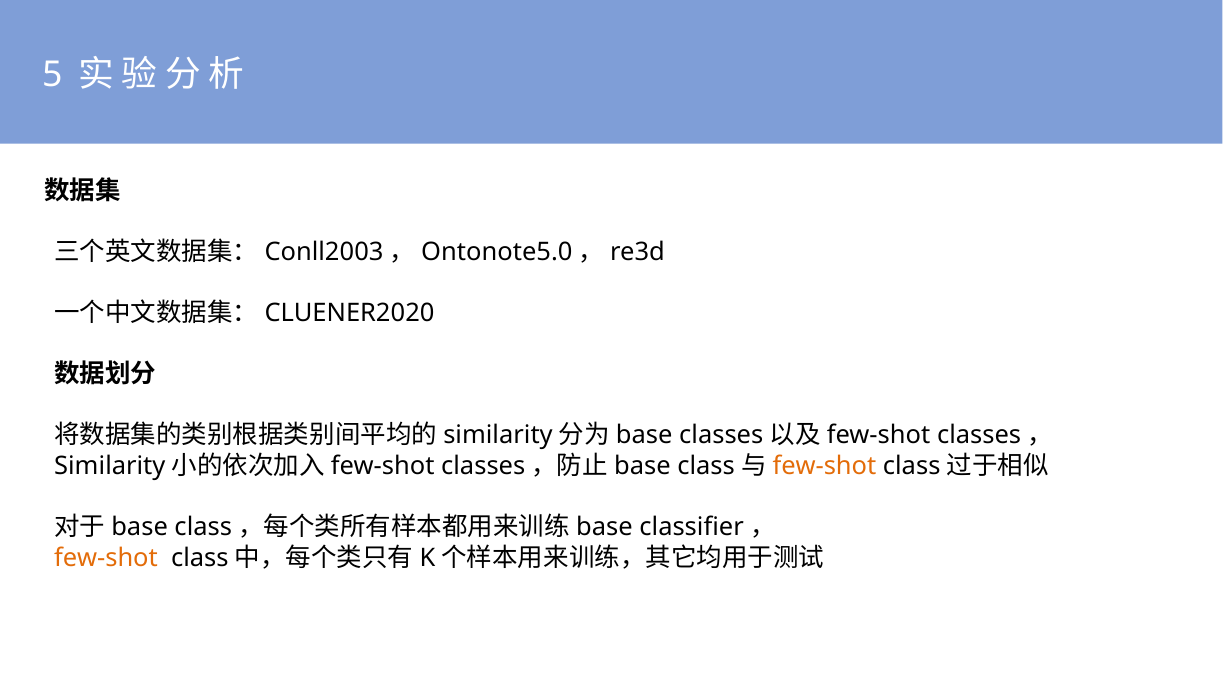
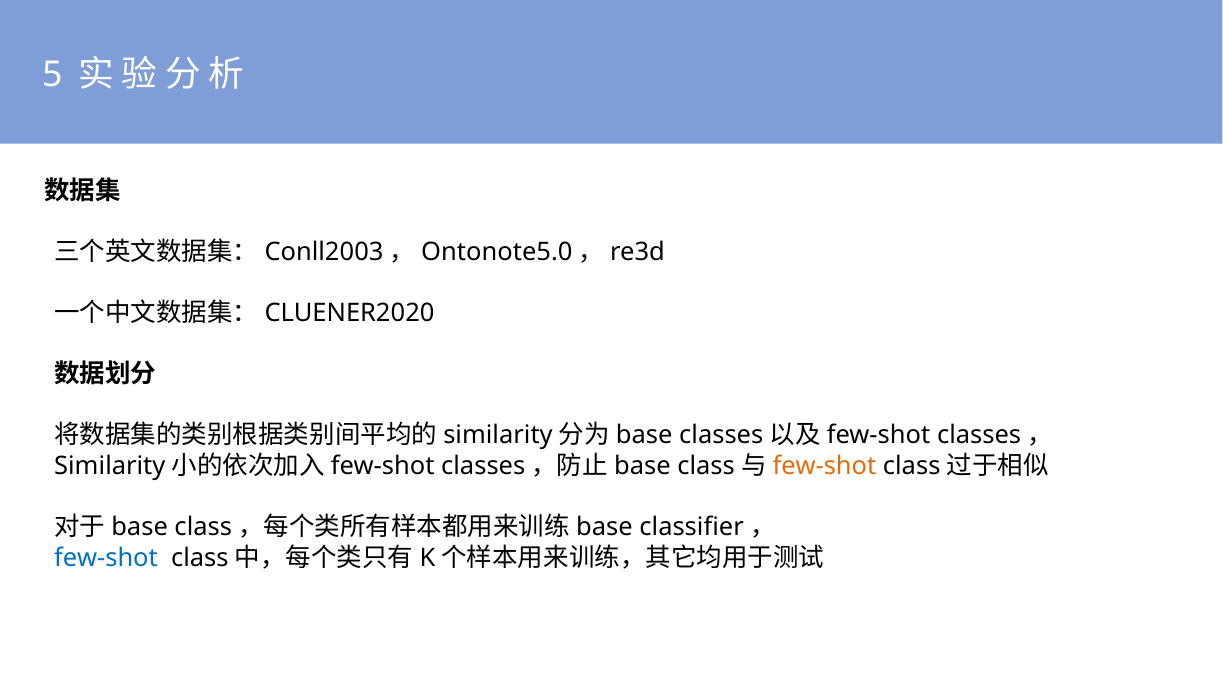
few-shot at (106, 558) colour: orange -> blue
